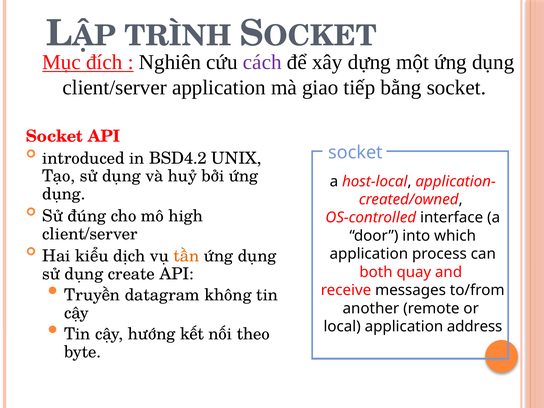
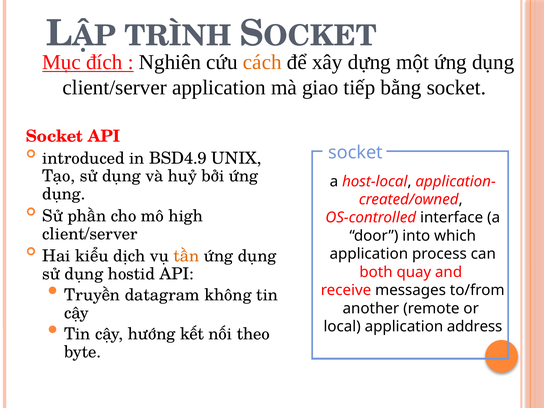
cách colour: purple -> orange
BSD4.2: BSD4.2 -> BSD4.9
đúng: đúng -> phần
create: create -> hostid
